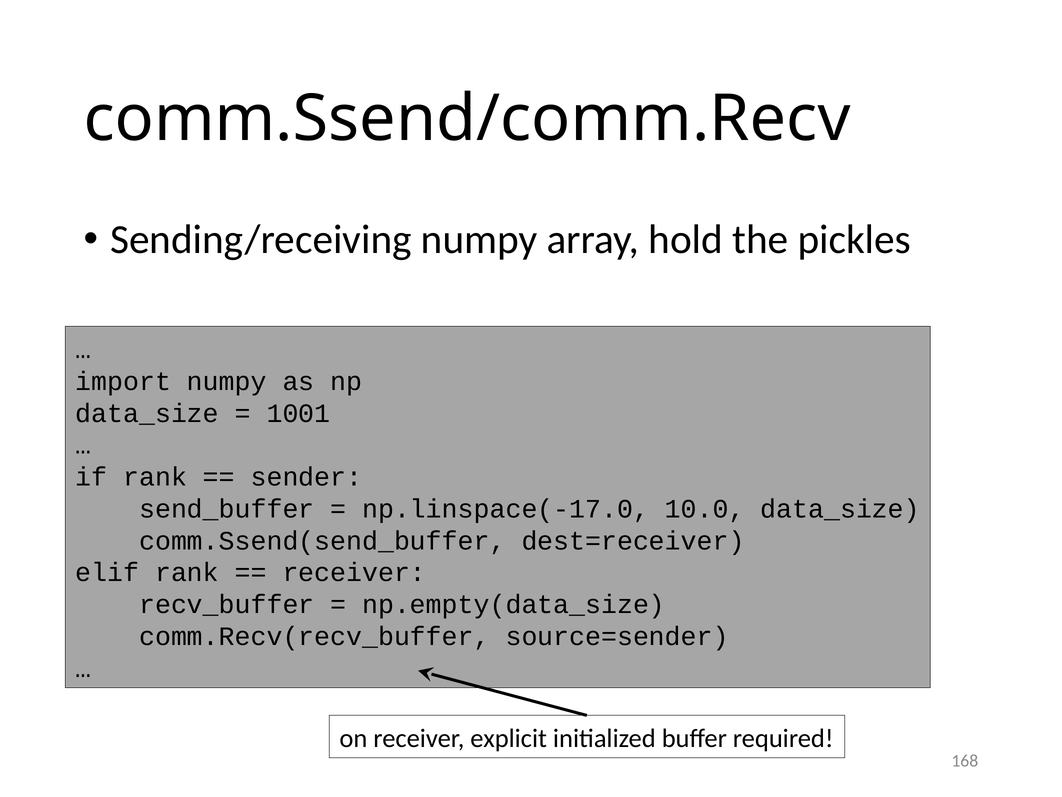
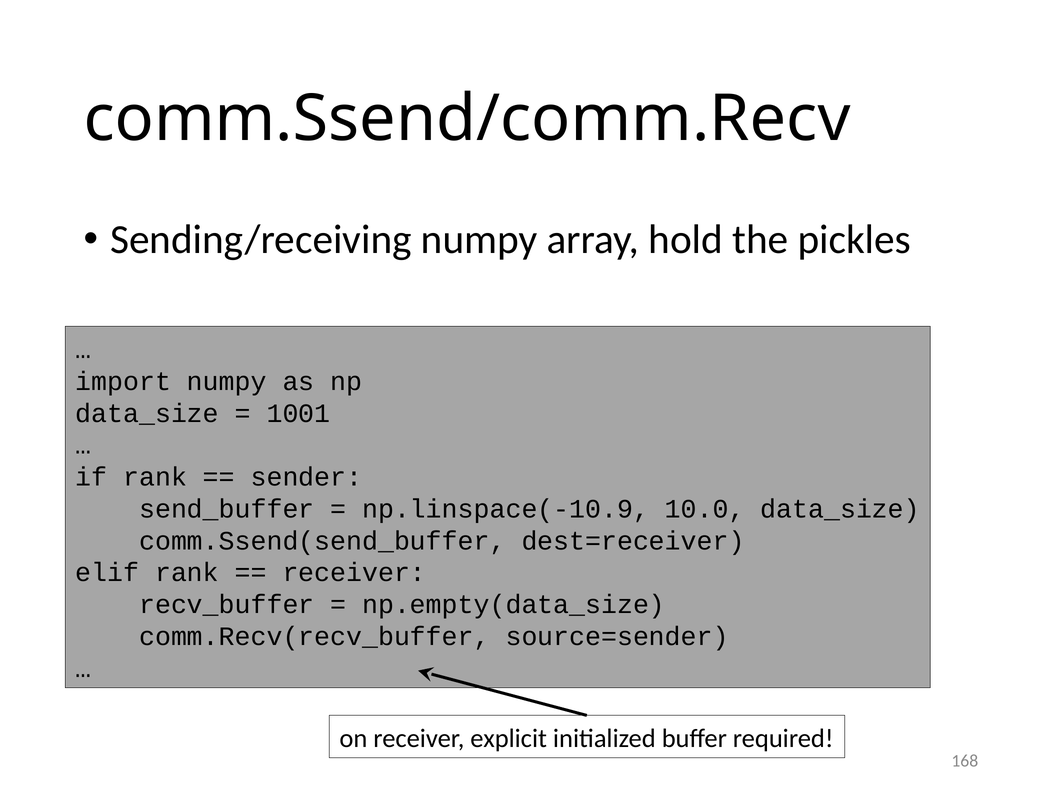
np.linspace(-17.0: np.linspace(-17.0 -> np.linspace(-10.9
